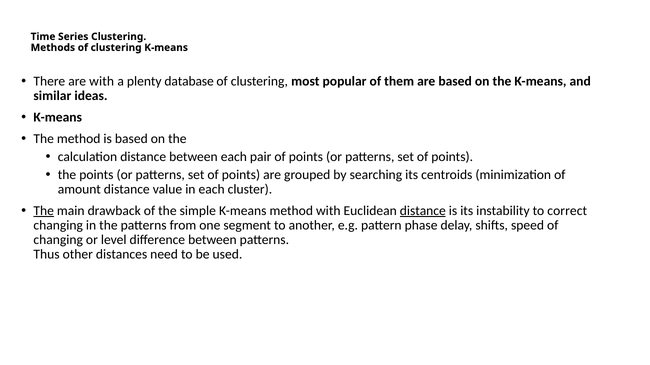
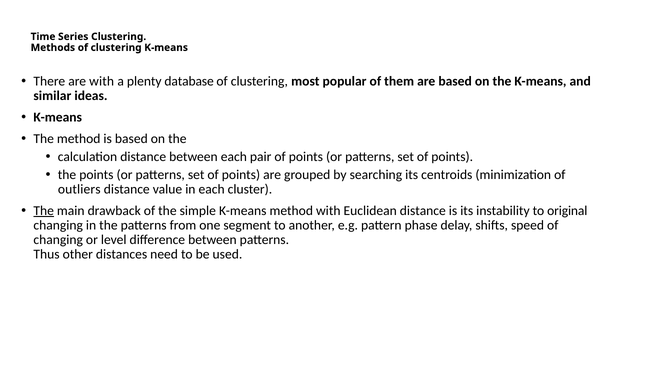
amount: amount -> outliers
distance at (423, 211) underline: present -> none
correct: correct -> original
